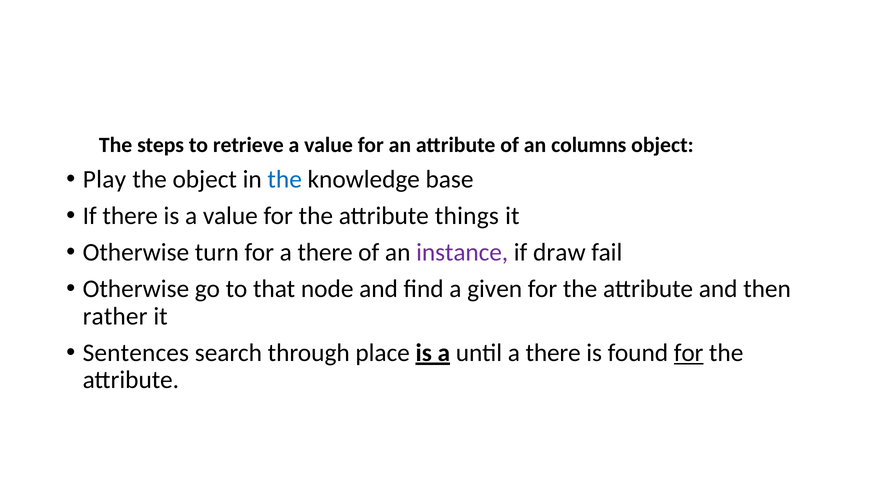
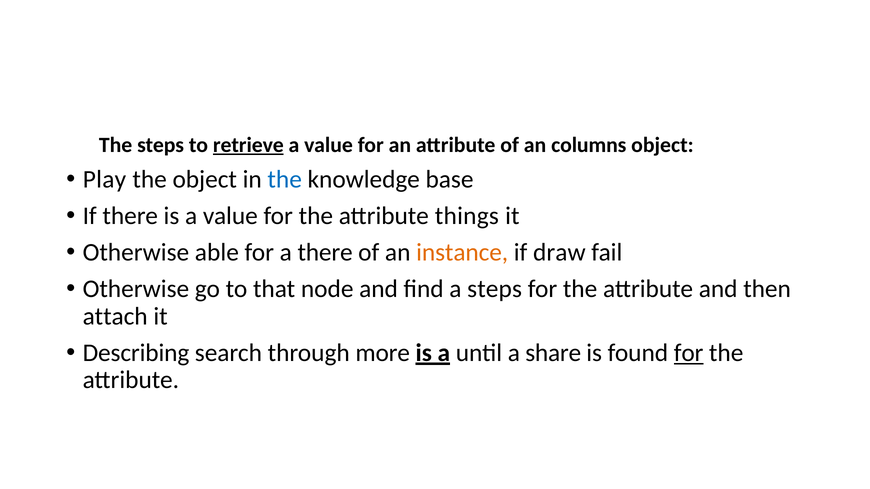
retrieve underline: none -> present
turn: turn -> able
instance colour: purple -> orange
a given: given -> steps
rather: rather -> attach
Sentences: Sentences -> Describing
place: place -> more
until a there: there -> share
